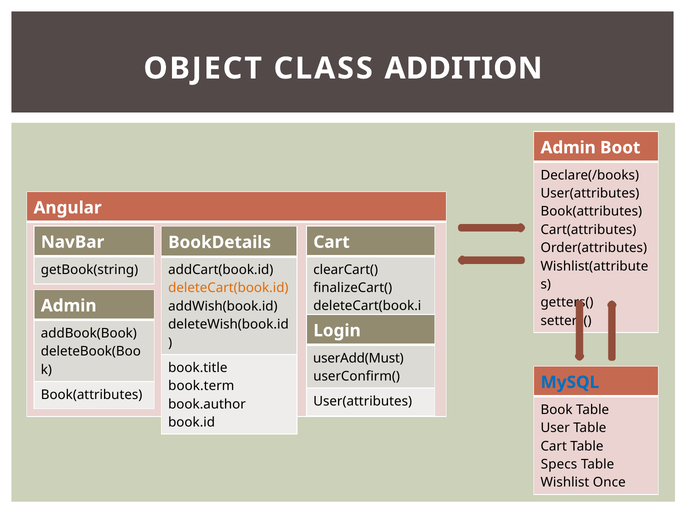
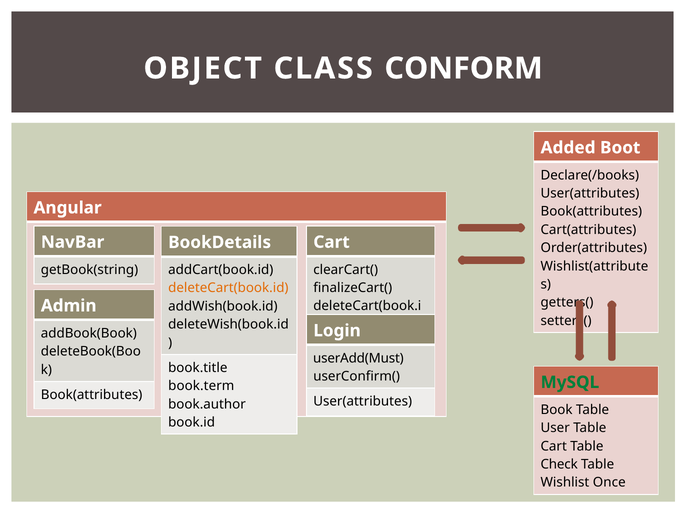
ADDITION: ADDITION -> CONFORM
Admin at (568, 148): Admin -> Added
MySQL colour: blue -> green
Specs: Specs -> Check
